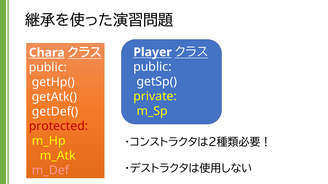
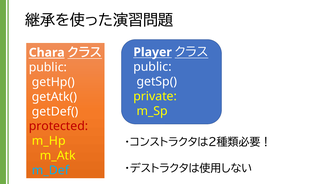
m_Def colour: pink -> light blue
